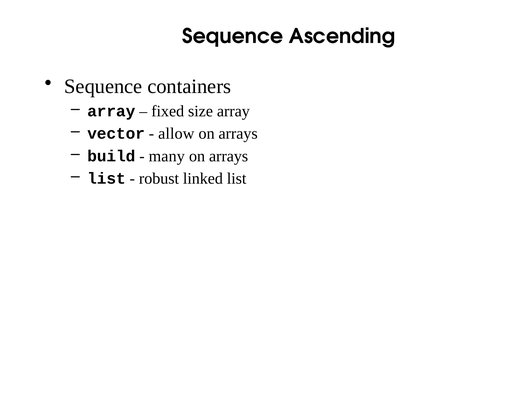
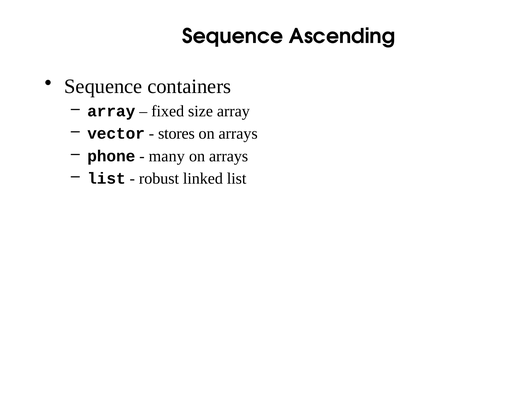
allow: allow -> stores
build: build -> phone
